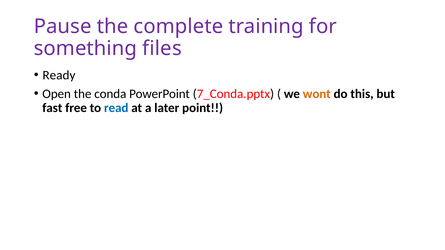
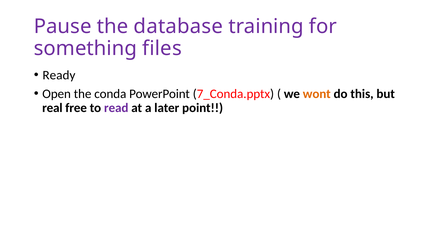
complete: complete -> database
fast: fast -> real
read colour: blue -> purple
